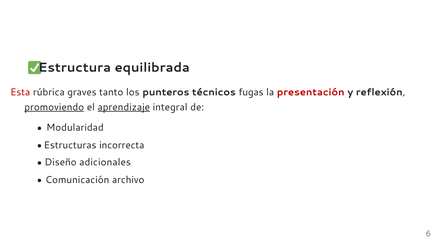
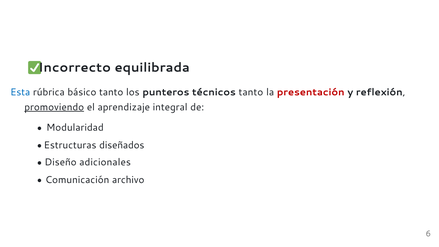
Estructura: Estructura -> Incorrecto
Esta colour: red -> blue
graves: graves -> básico
técnicos fugas: fugas -> tanto
aprendizaje underline: present -> none
incorrecta: incorrecta -> diseñados
